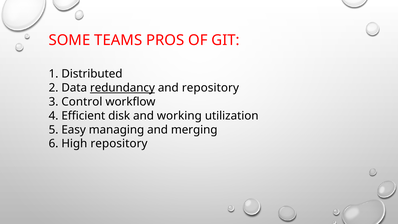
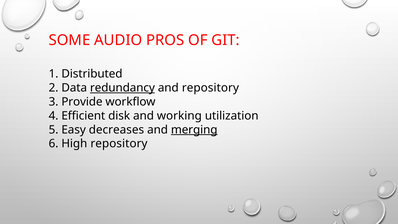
TEAMS: TEAMS -> AUDIO
Control: Control -> Provide
managing: managing -> decreases
merging underline: none -> present
